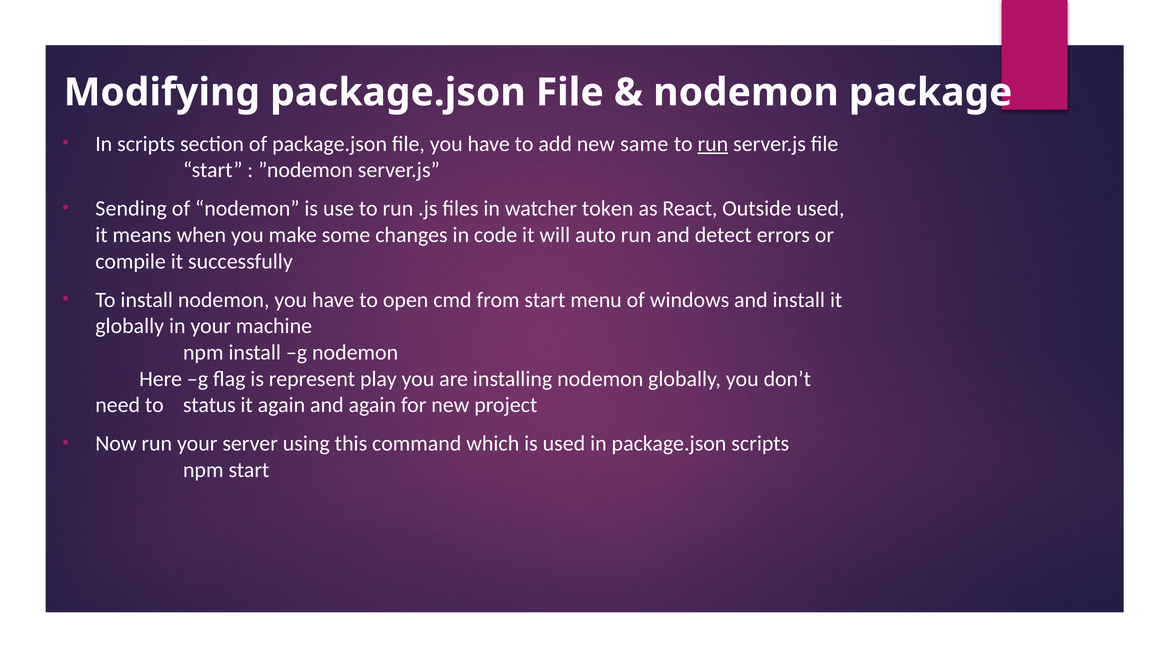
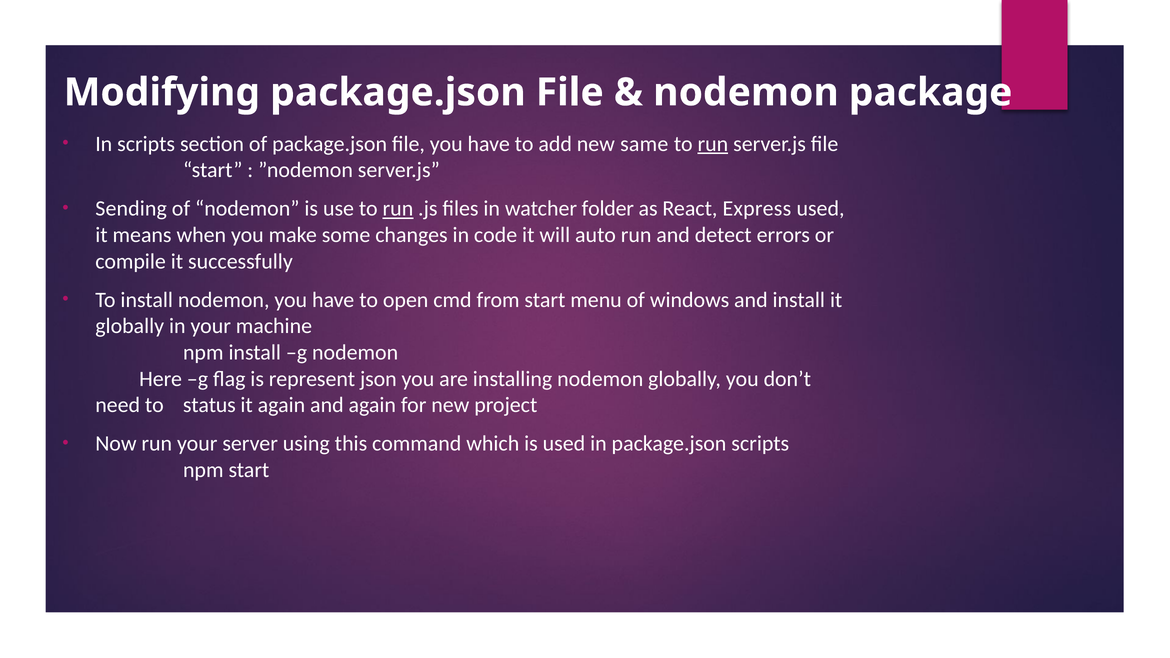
run at (398, 209) underline: none -> present
token: token -> folder
Outside: Outside -> Express
play: play -> json
